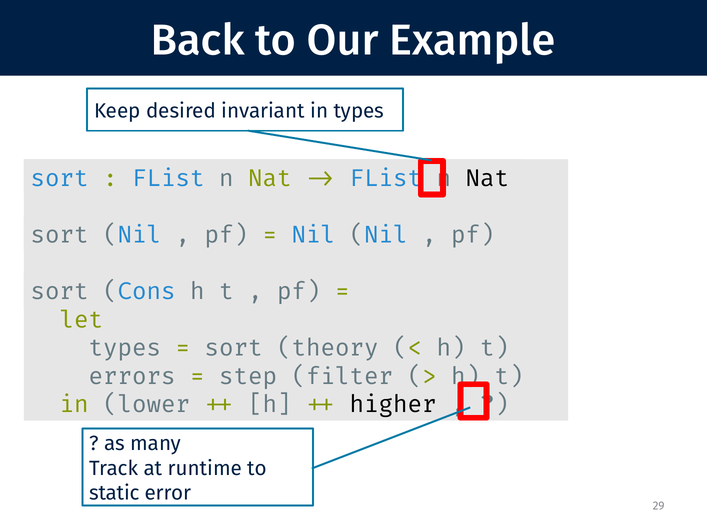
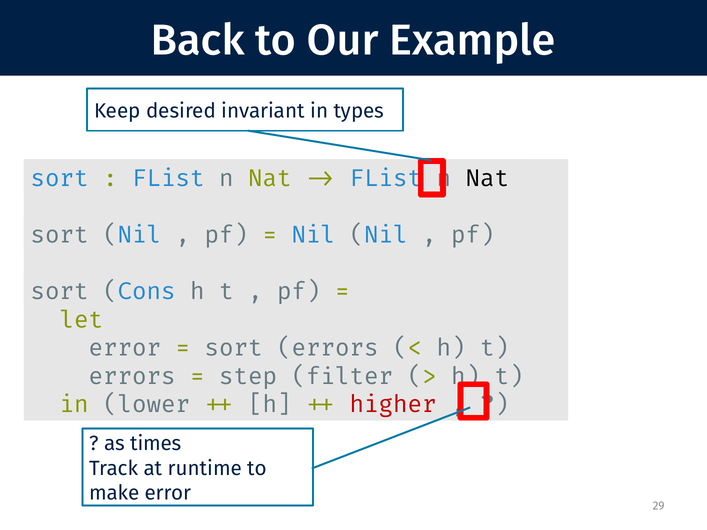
types at (125, 348): types -> error
sort theory: theory -> errors
higher colour: black -> red
many: many -> times
static: static -> make
